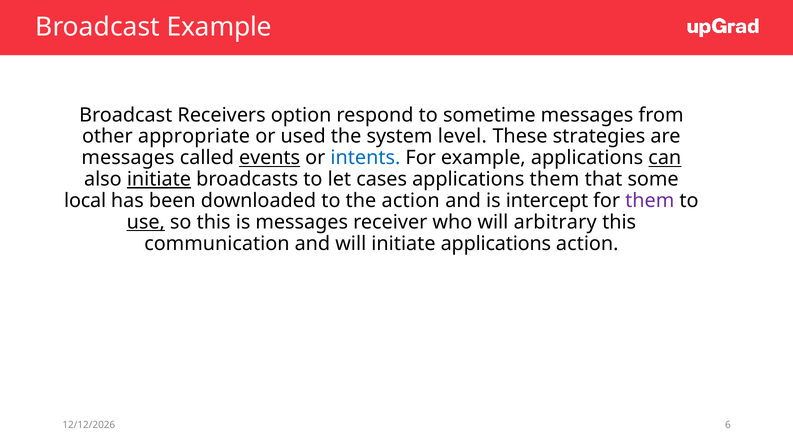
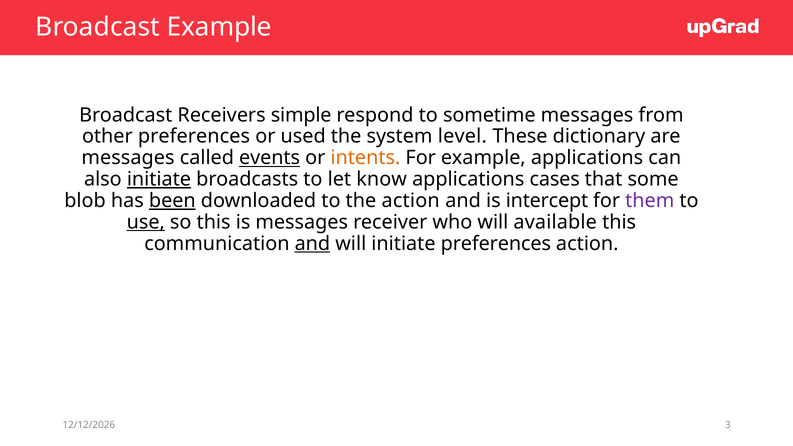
option: option -> simple
other appropriate: appropriate -> preferences
strategies: strategies -> dictionary
intents colour: blue -> orange
can underline: present -> none
cases: cases -> know
applications them: them -> cases
local: local -> blob
been underline: none -> present
arbitrary: arbitrary -> available
and at (312, 244) underline: none -> present
initiate applications: applications -> preferences
6: 6 -> 3
